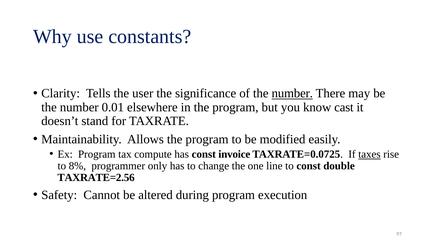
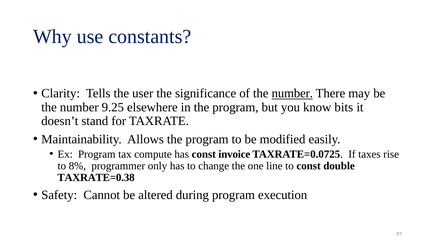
0.01: 0.01 -> 9.25
cast: cast -> bits
taxes underline: present -> none
TAXRATE=2.56: TAXRATE=2.56 -> TAXRATE=0.38
